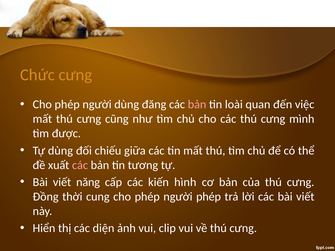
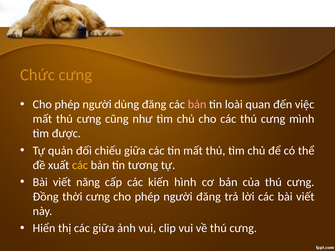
Tự dùng: dùng -> quản
các at (80, 165) colour: pink -> yellow
thời cung: cung -> cưng
người phép: phép -> đăng
các diện: diện -> giữa
